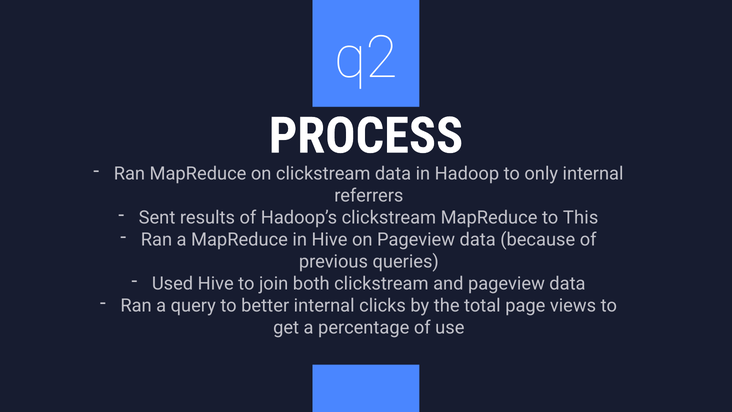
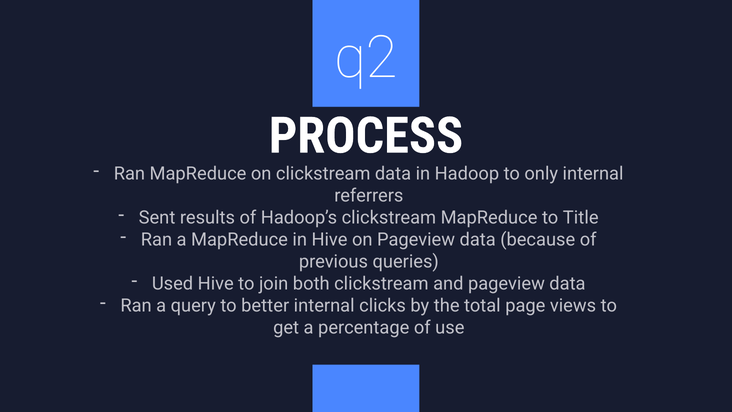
This: This -> Title
